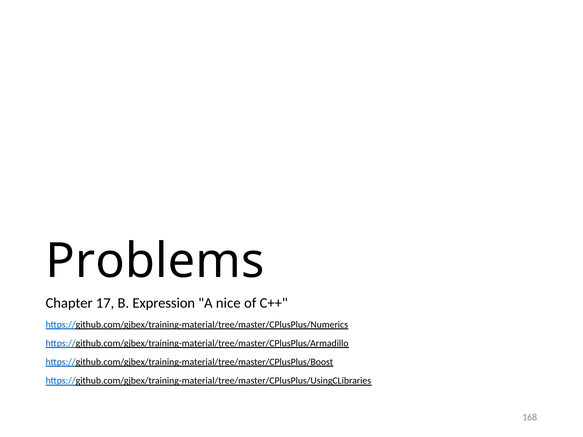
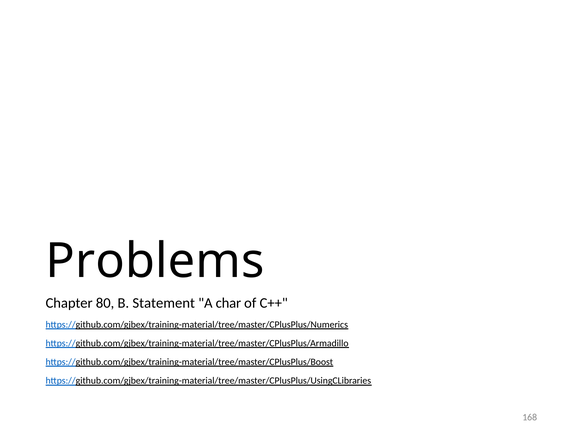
17: 17 -> 80
Expression: Expression -> Statement
nice: nice -> char
